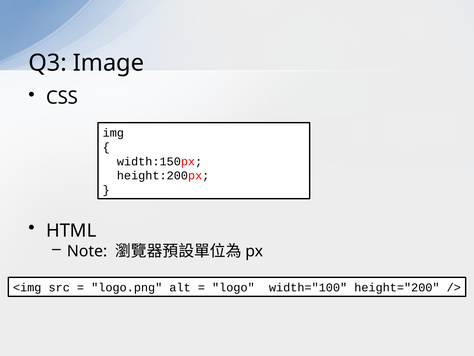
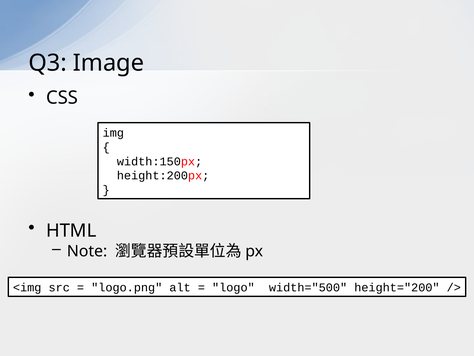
width="100: width="100 -> width="500
